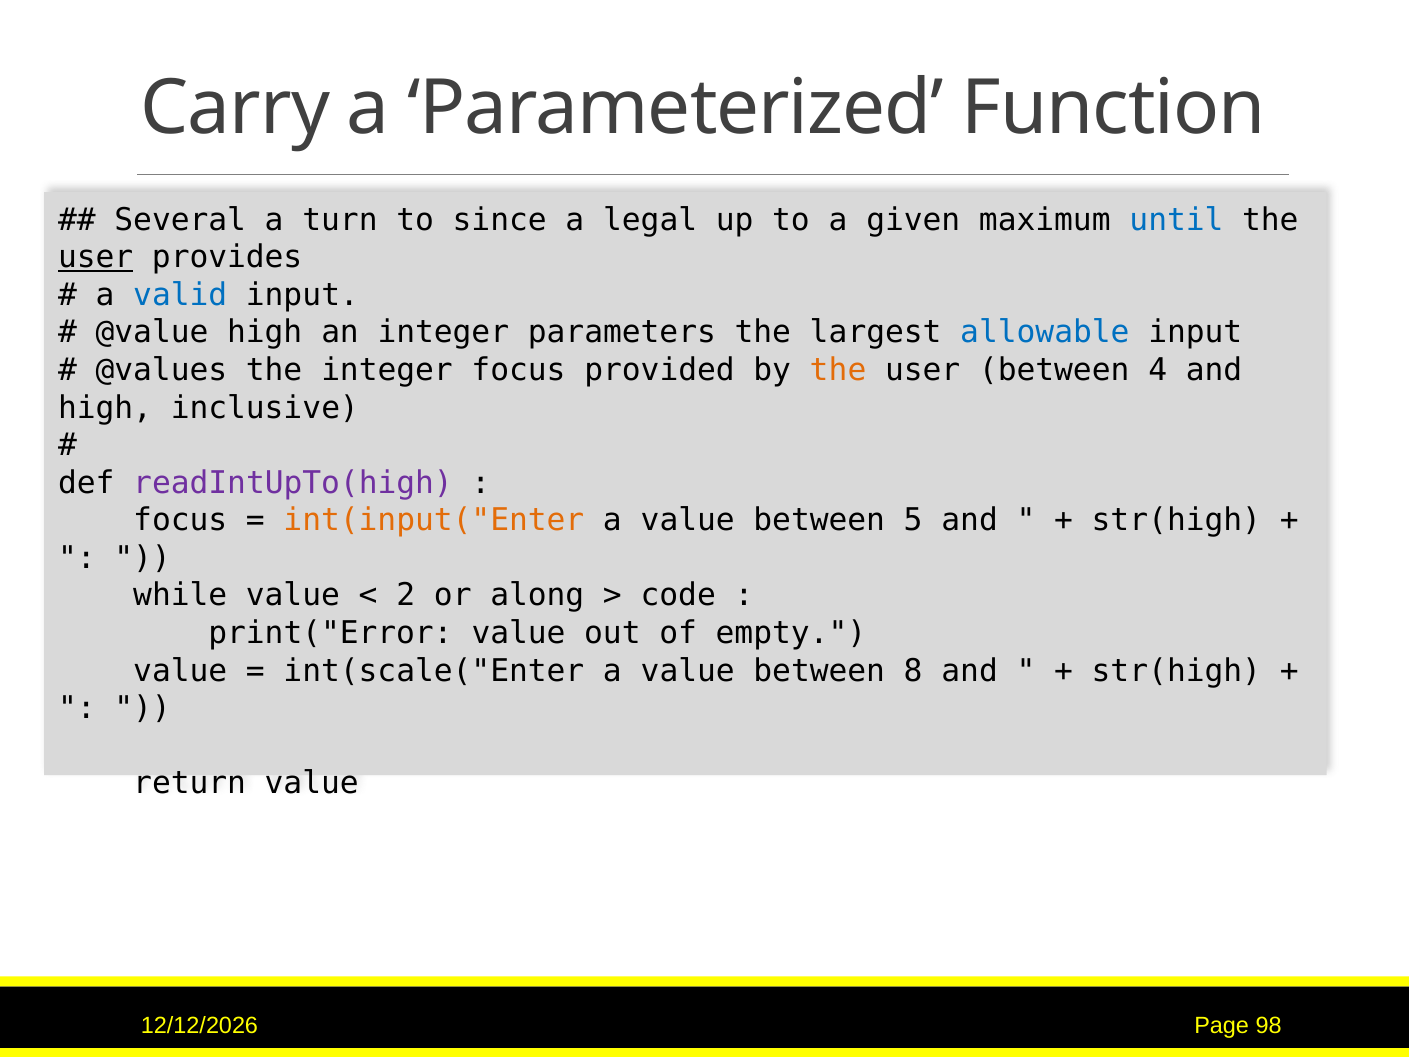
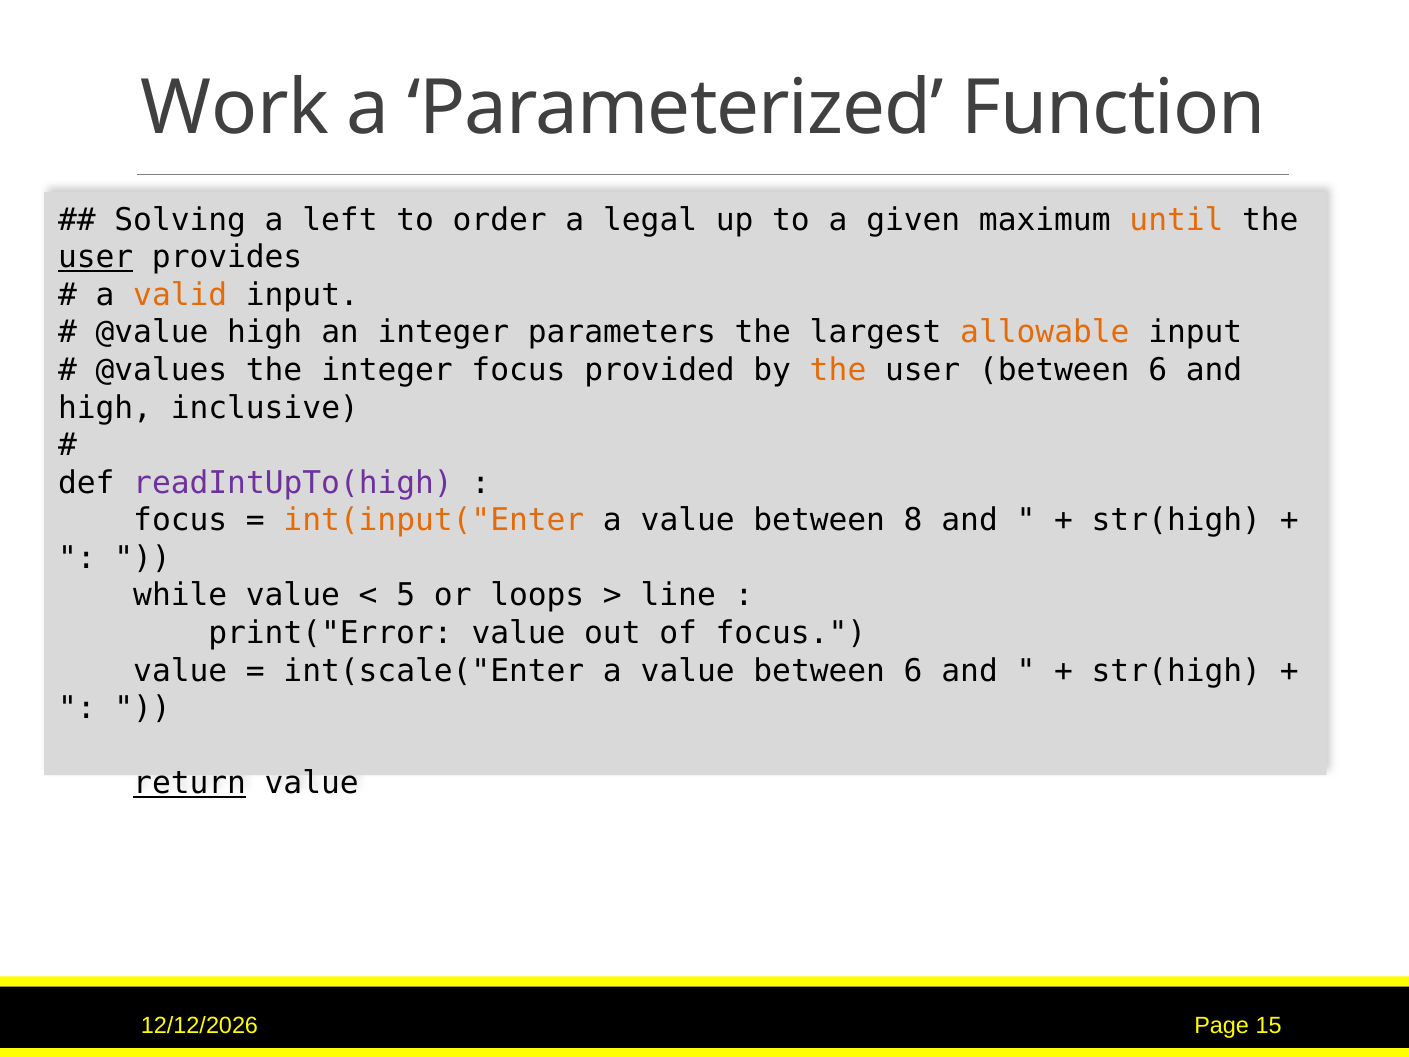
Carry: Carry -> Work
Several: Several -> Solving
turn: turn -> left
since: since -> order
until colour: blue -> orange
valid colour: blue -> orange
allowable colour: blue -> orange
user between 4: 4 -> 6
5: 5 -> 8
2: 2 -> 5
along: along -> loops
code: code -> line
of empty: empty -> focus
value between 8: 8 -> 6
return underline: none -> present
98: 98 -> 15
